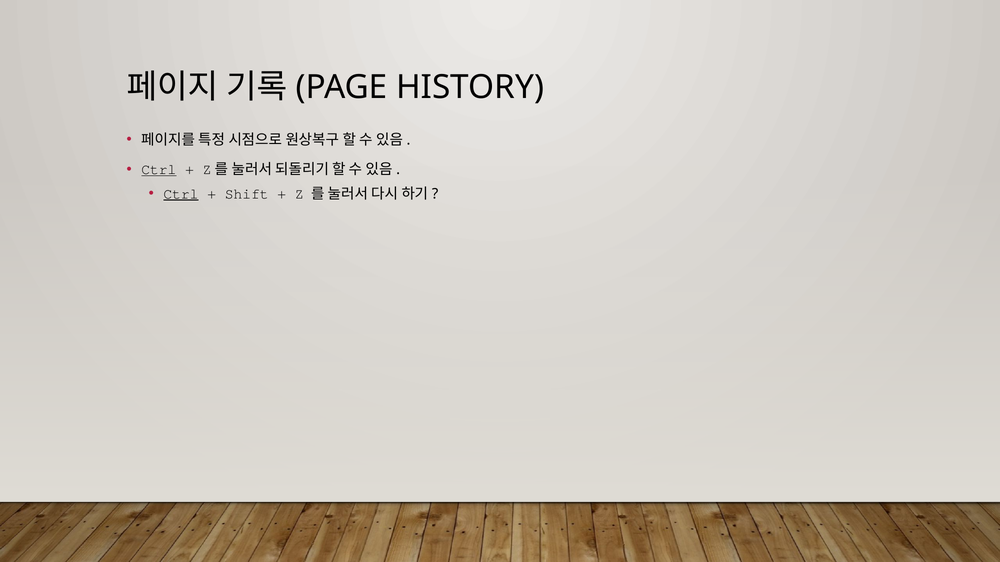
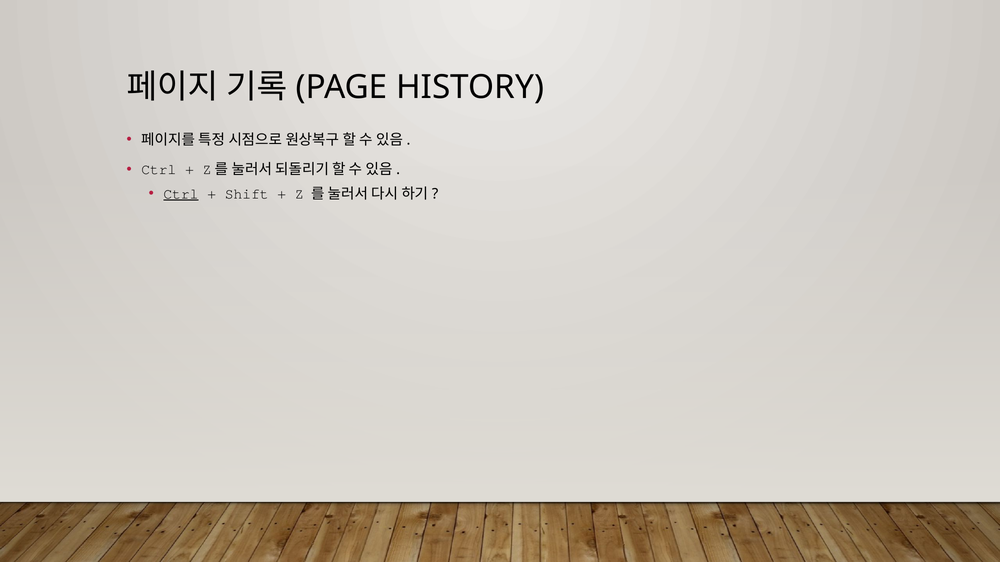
Ctrl at (159, 170) underline: present -> none
